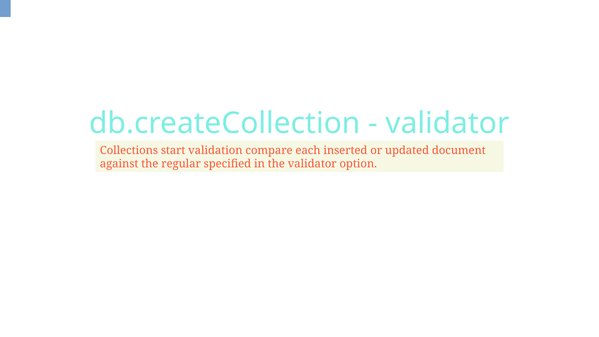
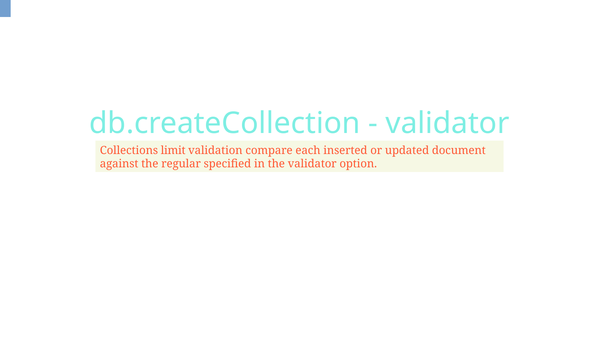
start: start -> limit
